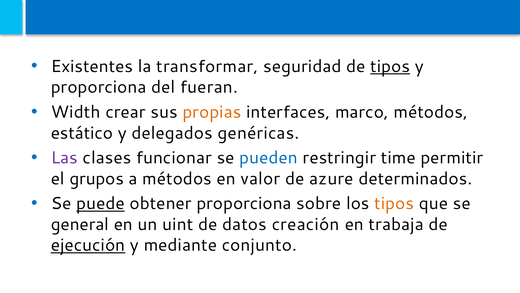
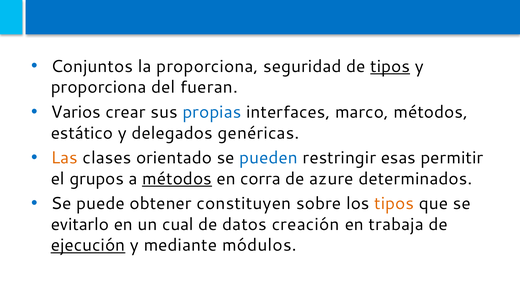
Existentes: Existentes -> Conjuntos
la transformar: transformar -> proporciona
Width: Width -> Varios
propias colour: orange -> blue
Las colour: purple -> orange
funcionar: funcionar -> orientado
time: time -> esas
métodos at (177, 178) underline: none -> present
valor: valor -> corra
puede underline: present -> none
obtener proporciona: proporciona -> constituyen
general: general -> evitarlo
uint: uint -> cual
conjunto: conjunto -> módulos
